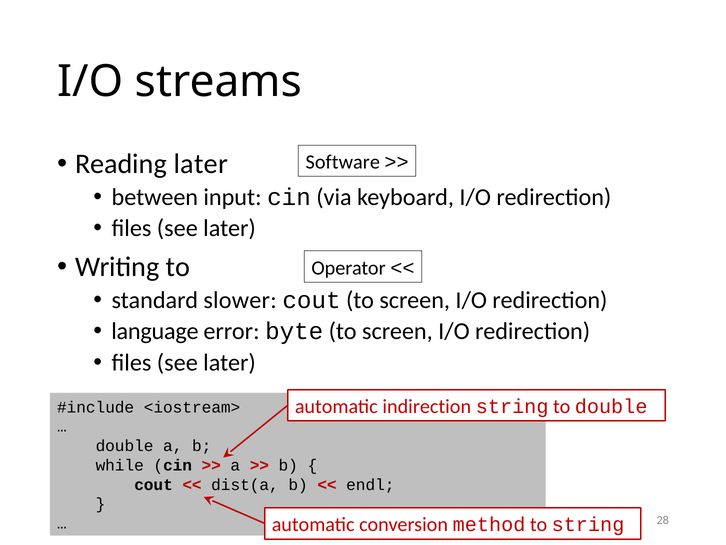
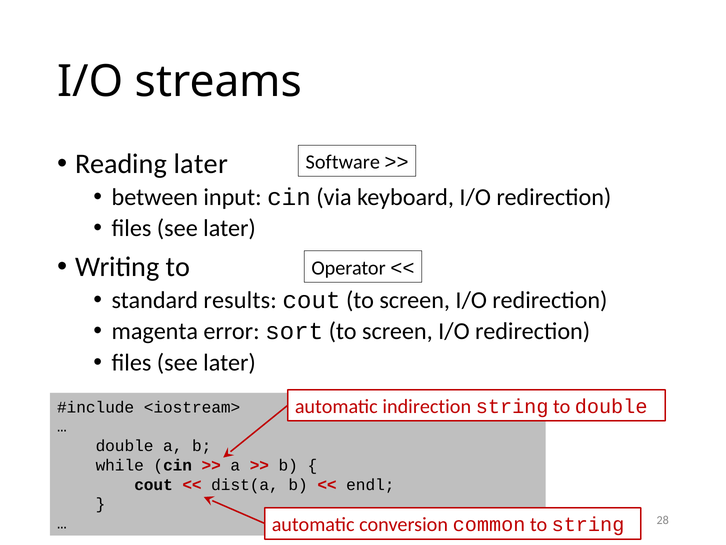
slower: slower -> results
language: language -> magenta
byte: byte -> sort
method: method -> common
